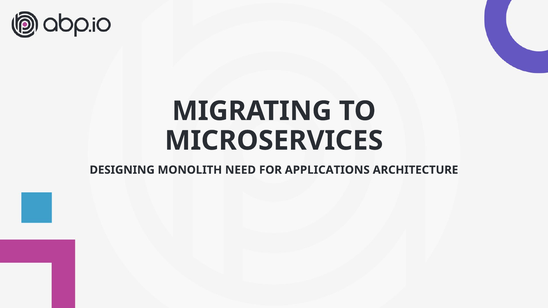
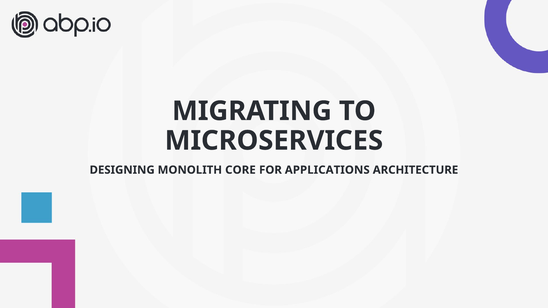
NEED: NEED -> CORE
